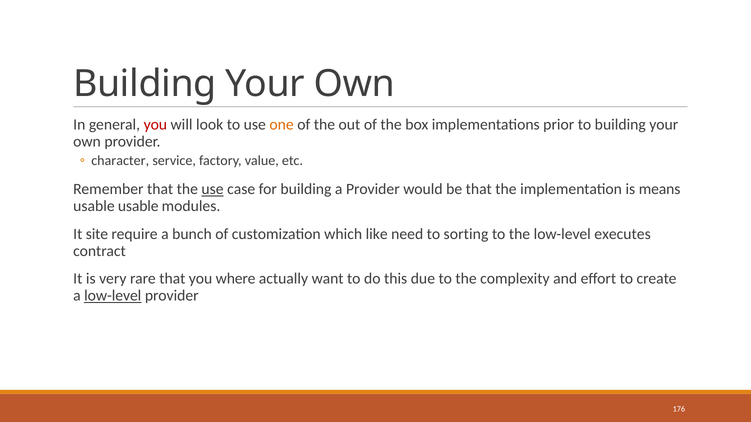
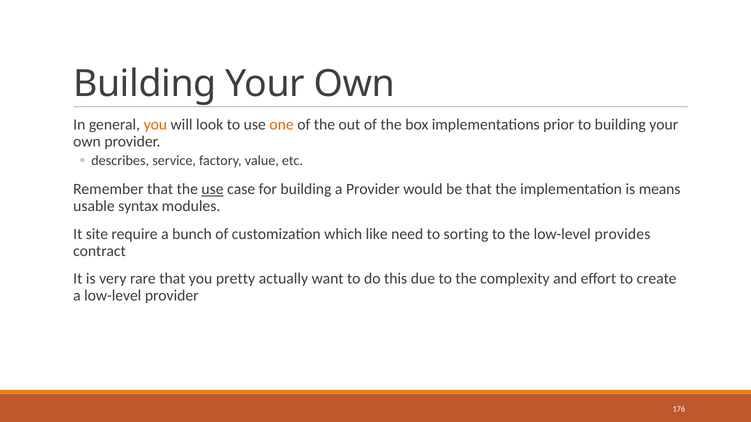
you at (155, 125) colour: red -> orange
character: character -> describes
usable usable: usable -> syntax
executes: executes -> provides
where: where -> pretty
low-level at (113, 296) underline: present -> none
